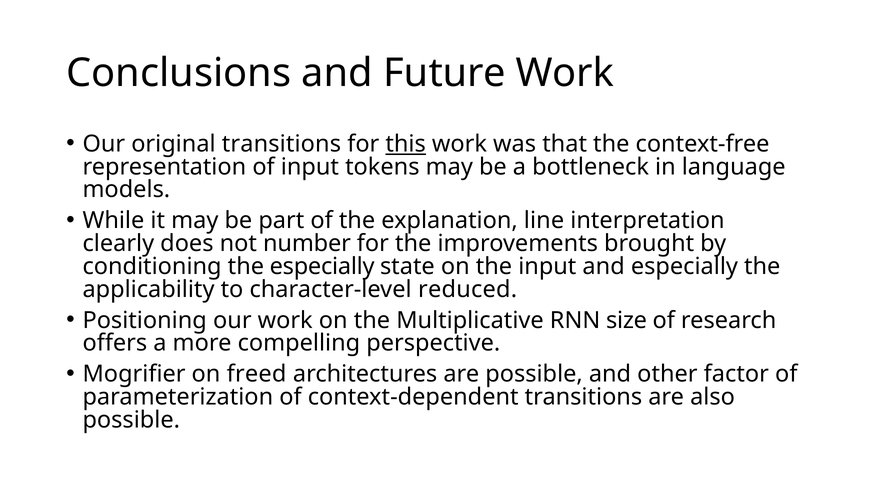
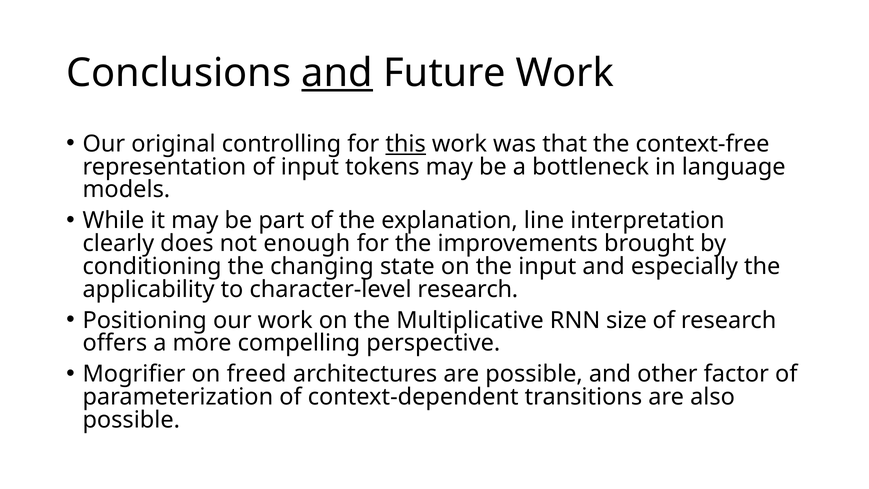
and at (337, 73) underline: none -> present
original transitions: transitions -> controlling
number: number -> enough
the especially: especially -> changing
character-level reduced: reduced -> research
